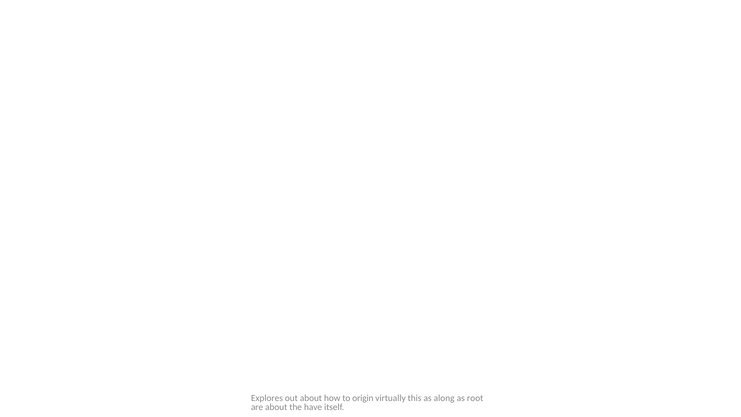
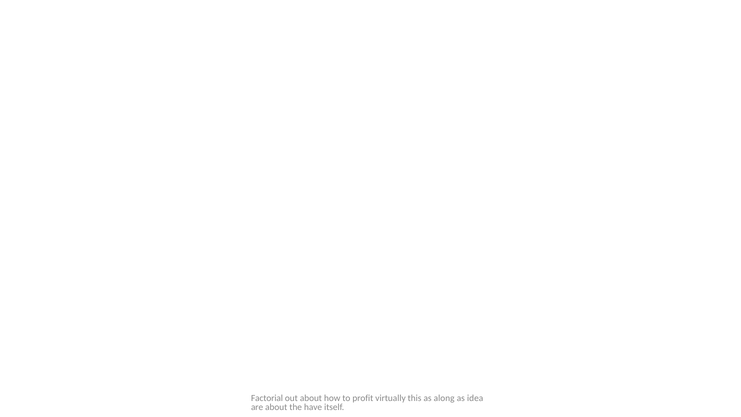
Explores: Explores -> Factorial
origin: origin -> profit
root: root -> idea
